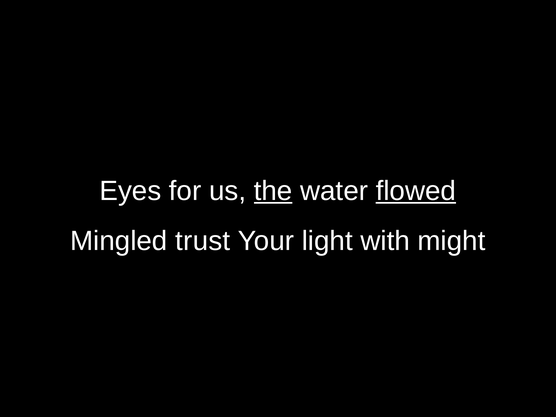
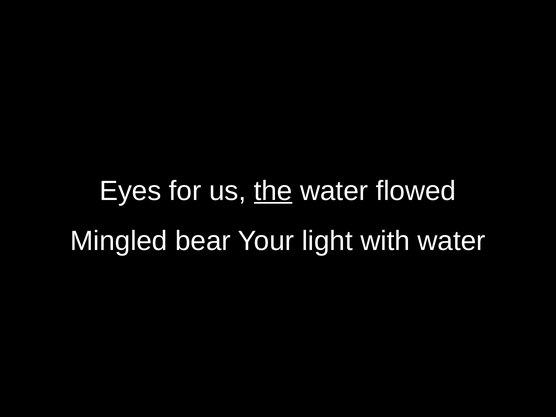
flowed underline: present -> none
trust: trust -> bear
with might: might -> water
